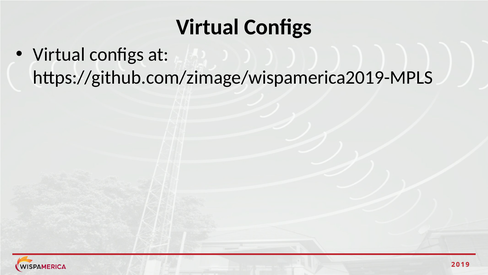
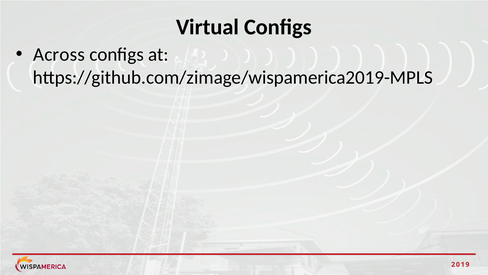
Virtual at (59, 55): Virtual -> Across
